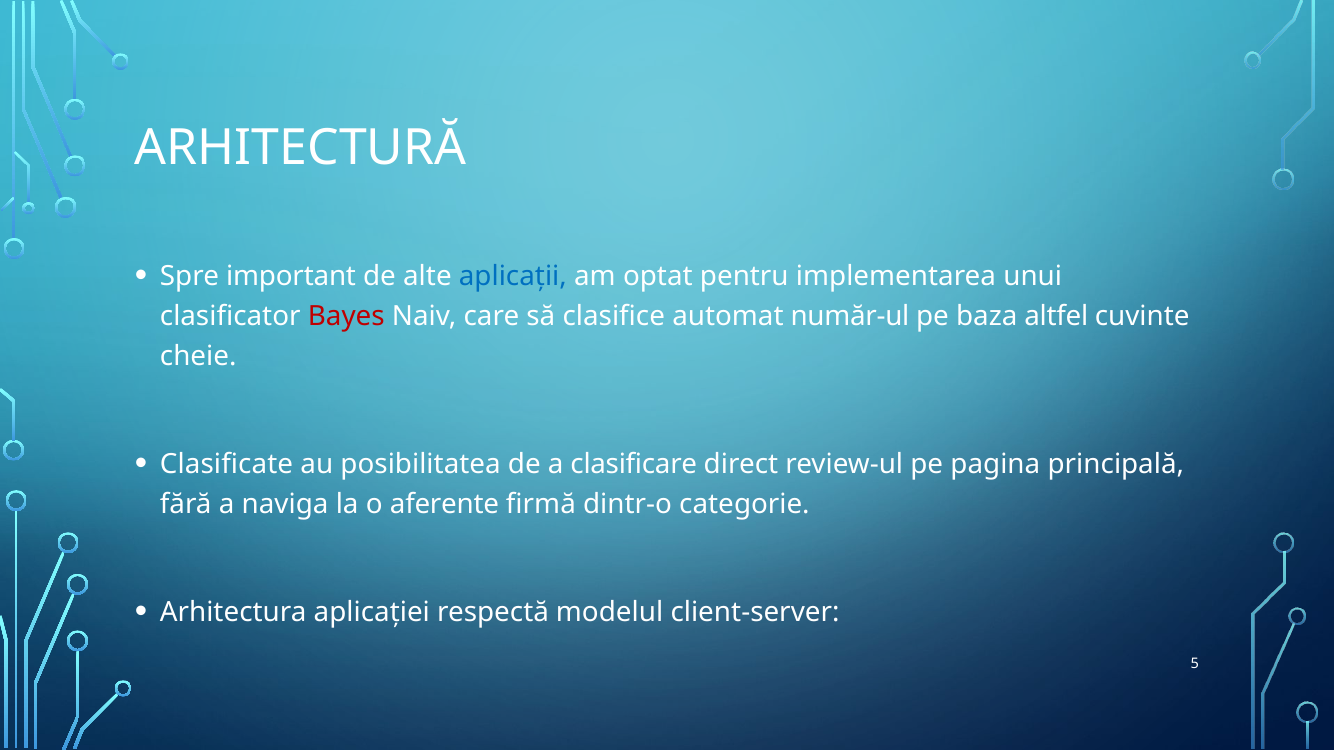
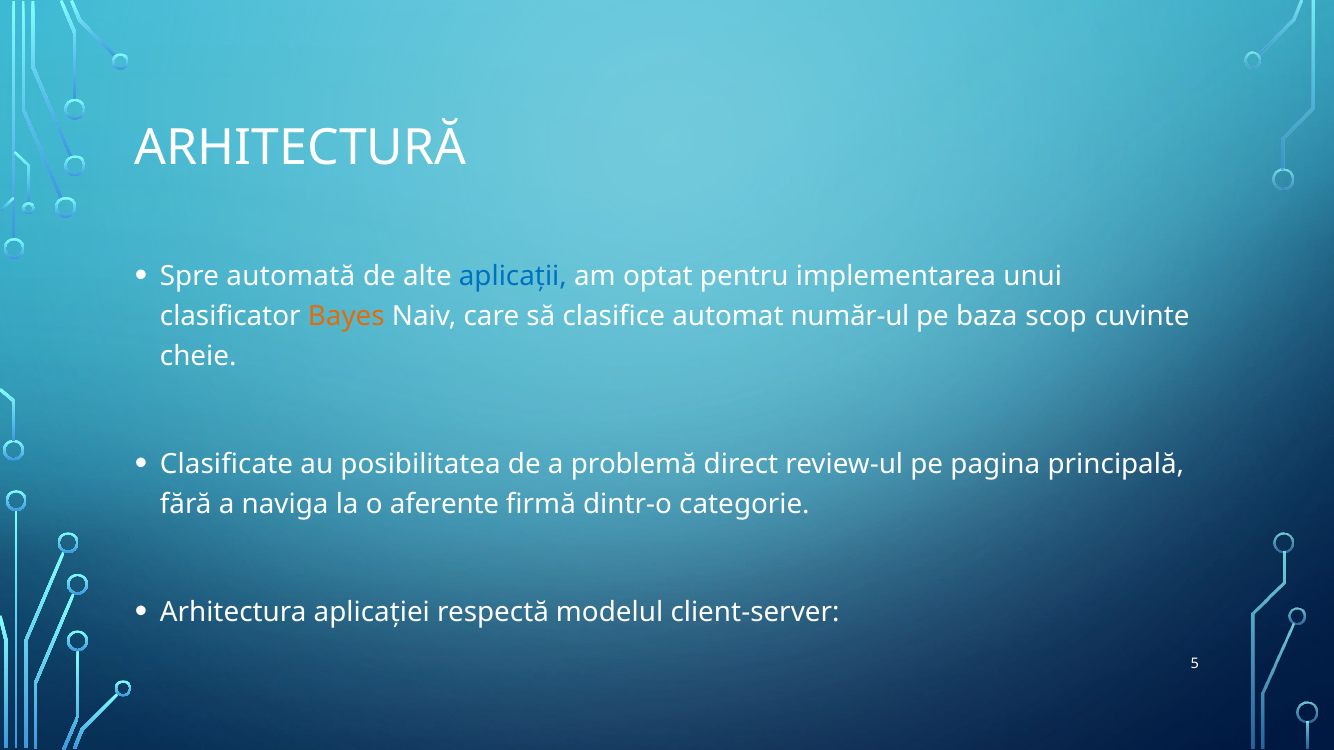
important: important -> automată
Bayes colour: red -> orange
altfel: altfel -> scop
clasificare: clasificare -> problemă
